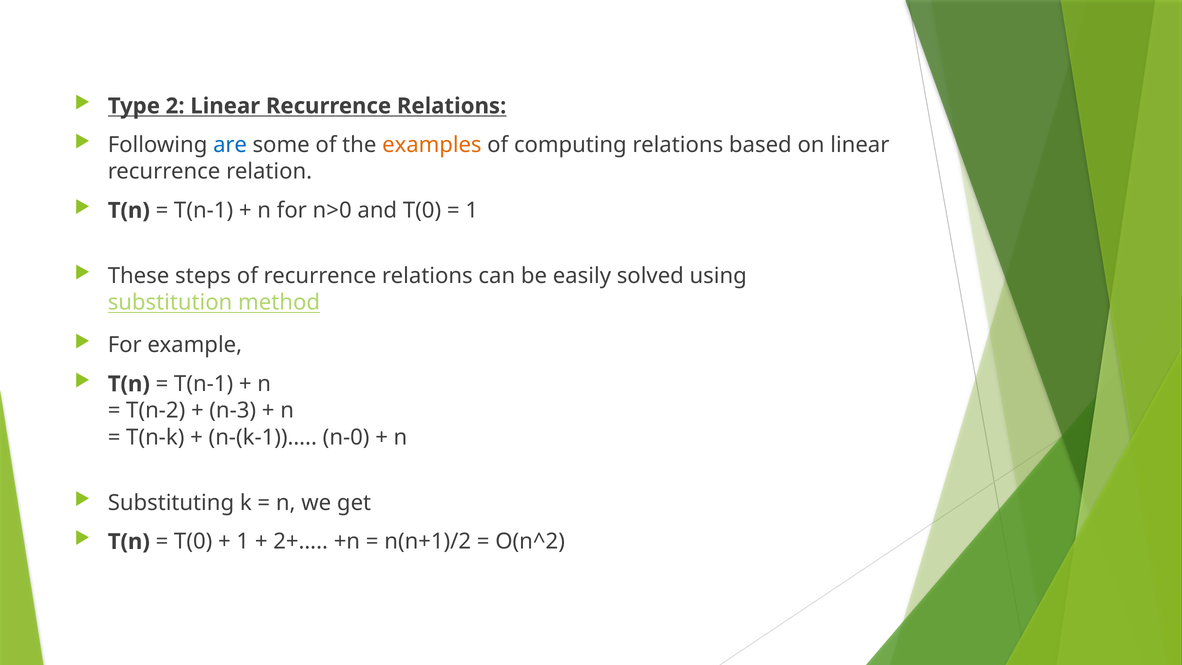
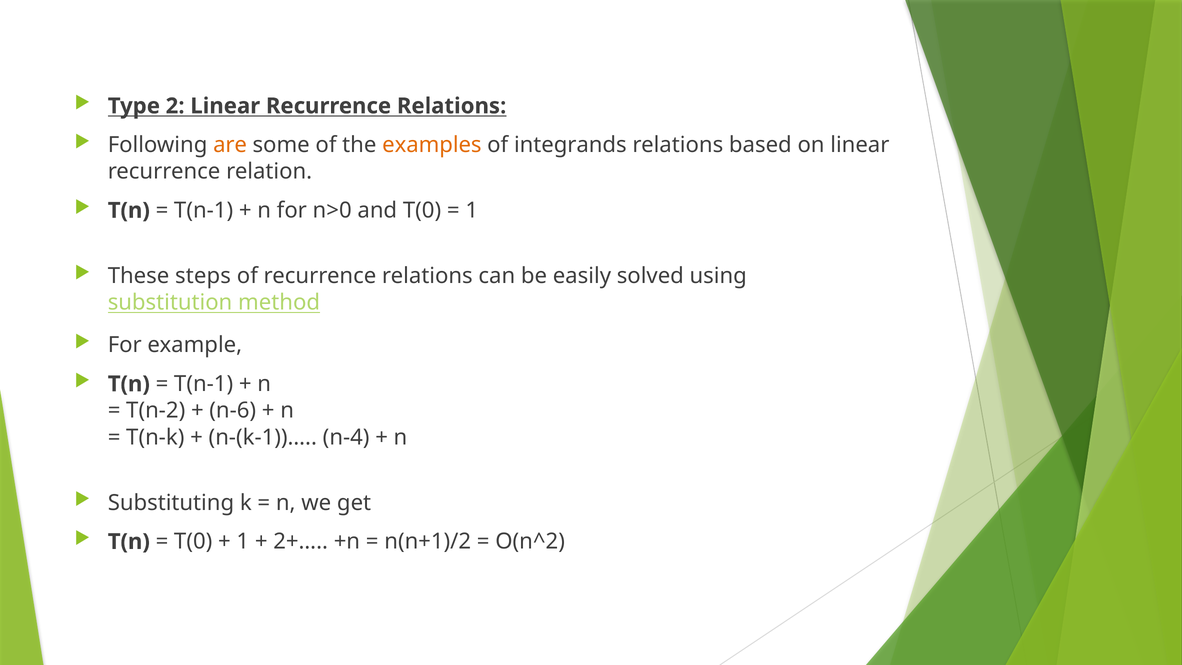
are colour: blue -> orange
computing: computing -> integrands
n-3: n-3 -> n-6
n-0: n-0 -> n-4
